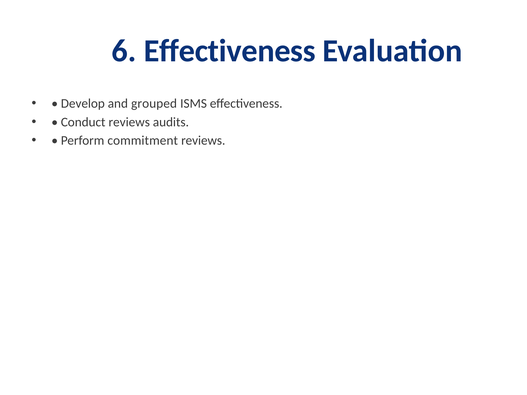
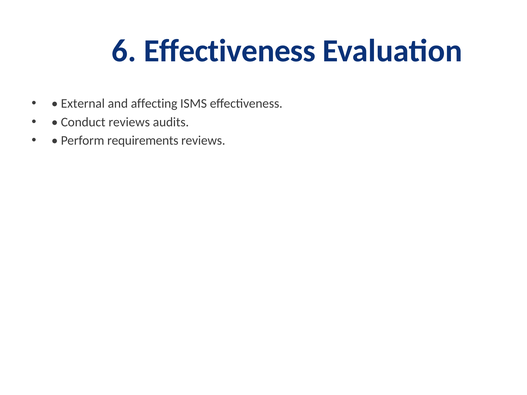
Develop: Develop -> External
grouped: grouped -> affecting
commitment: commitment -> requirements
